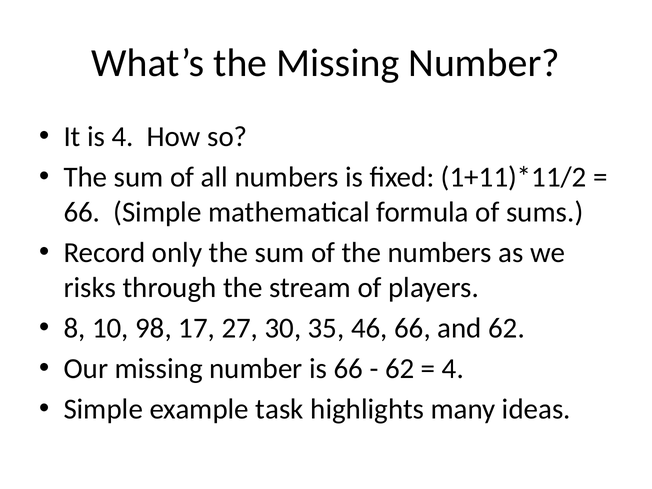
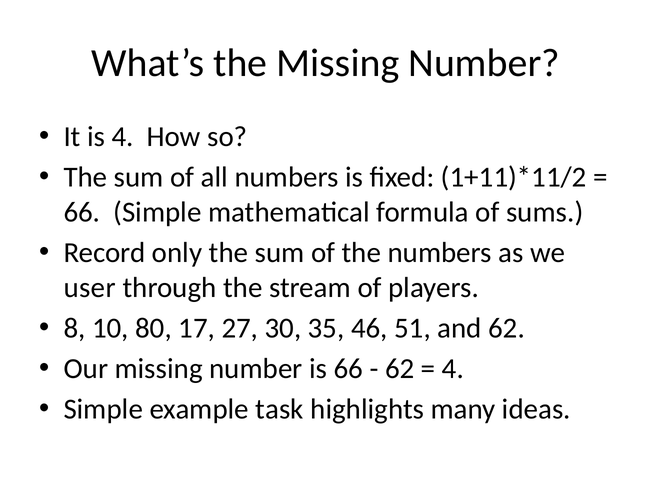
risks: risks -> user
98: 98 -> 80
46 66: 66 -> 51
